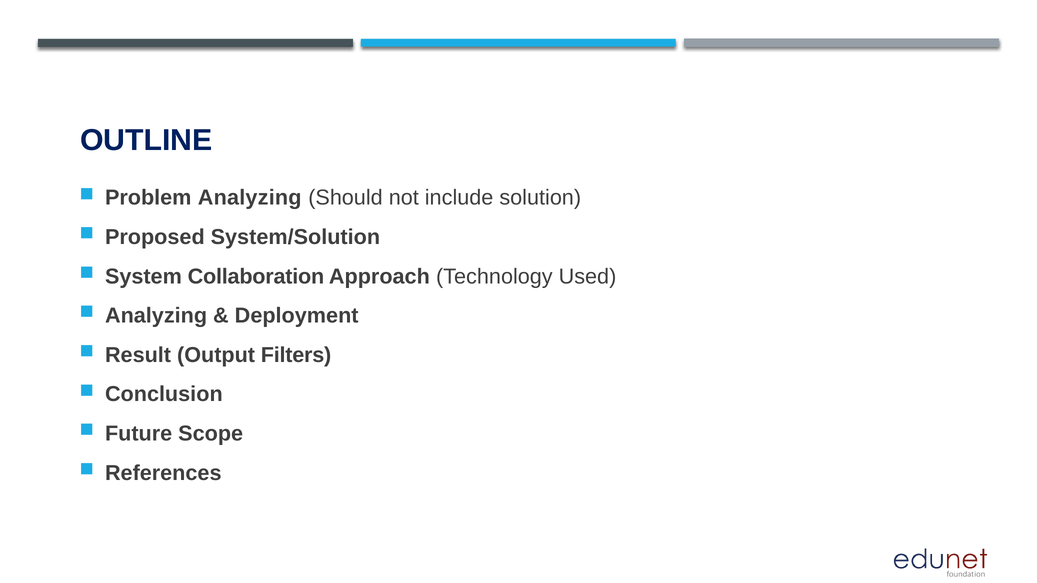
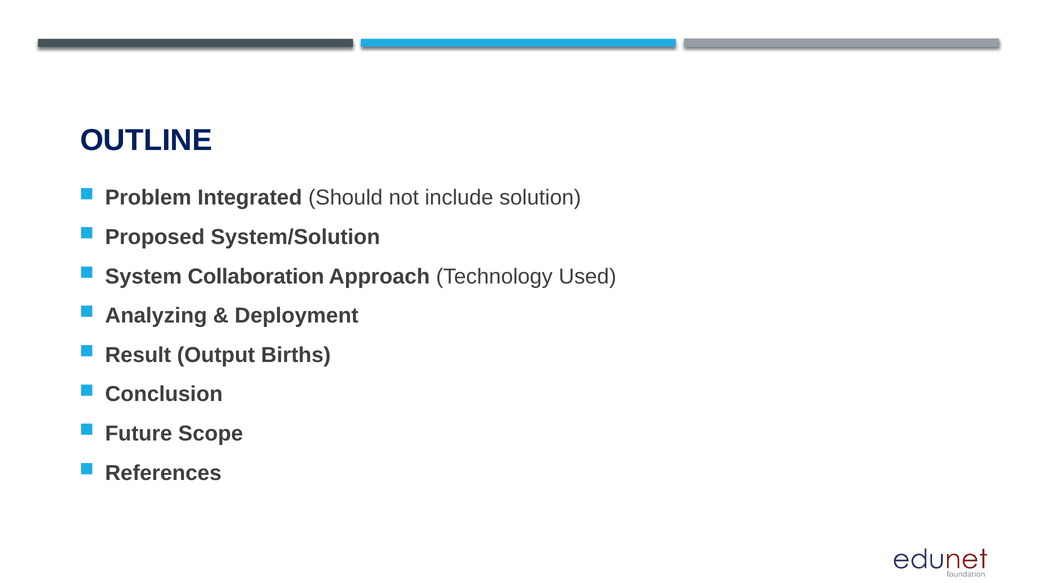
Problem Analyzing: Analyzing -> Integrated
Filters: Filters -> Births
